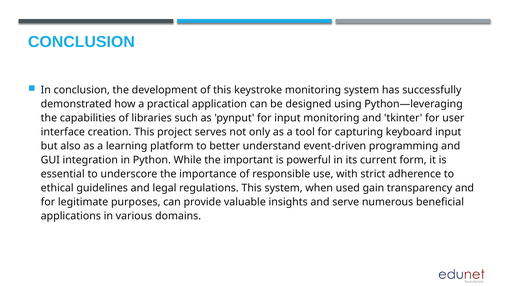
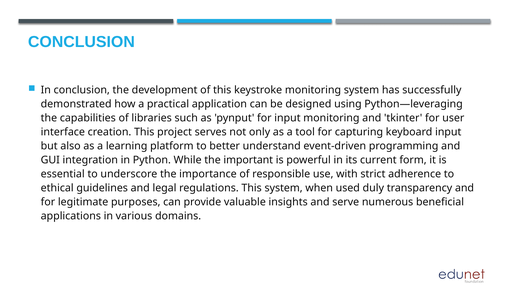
gain: gain -> duly
